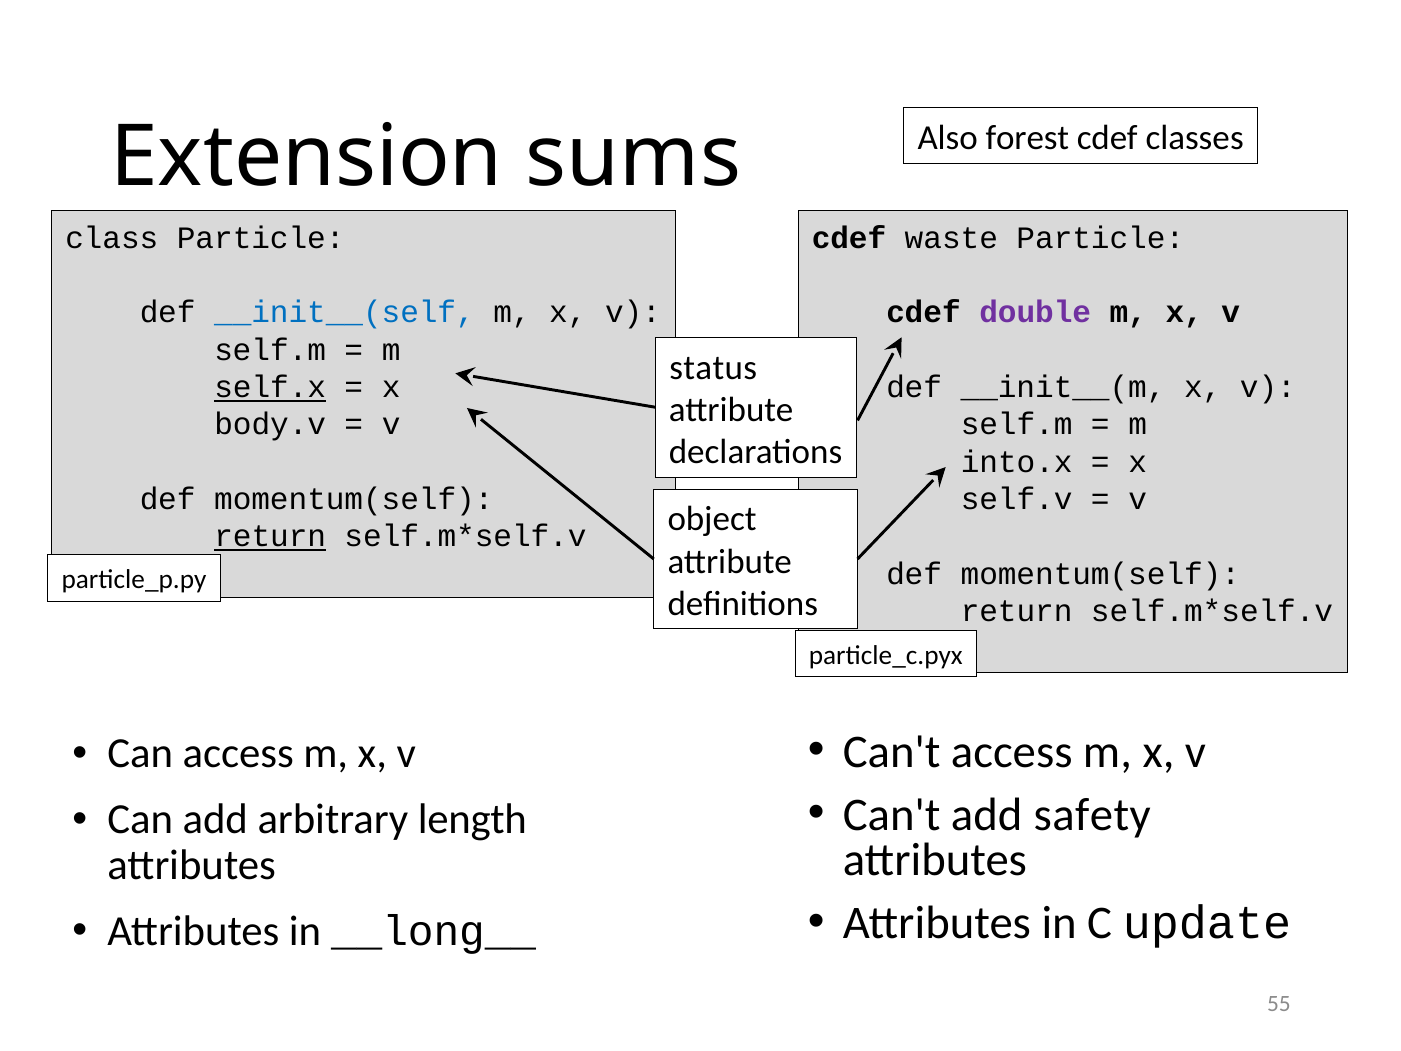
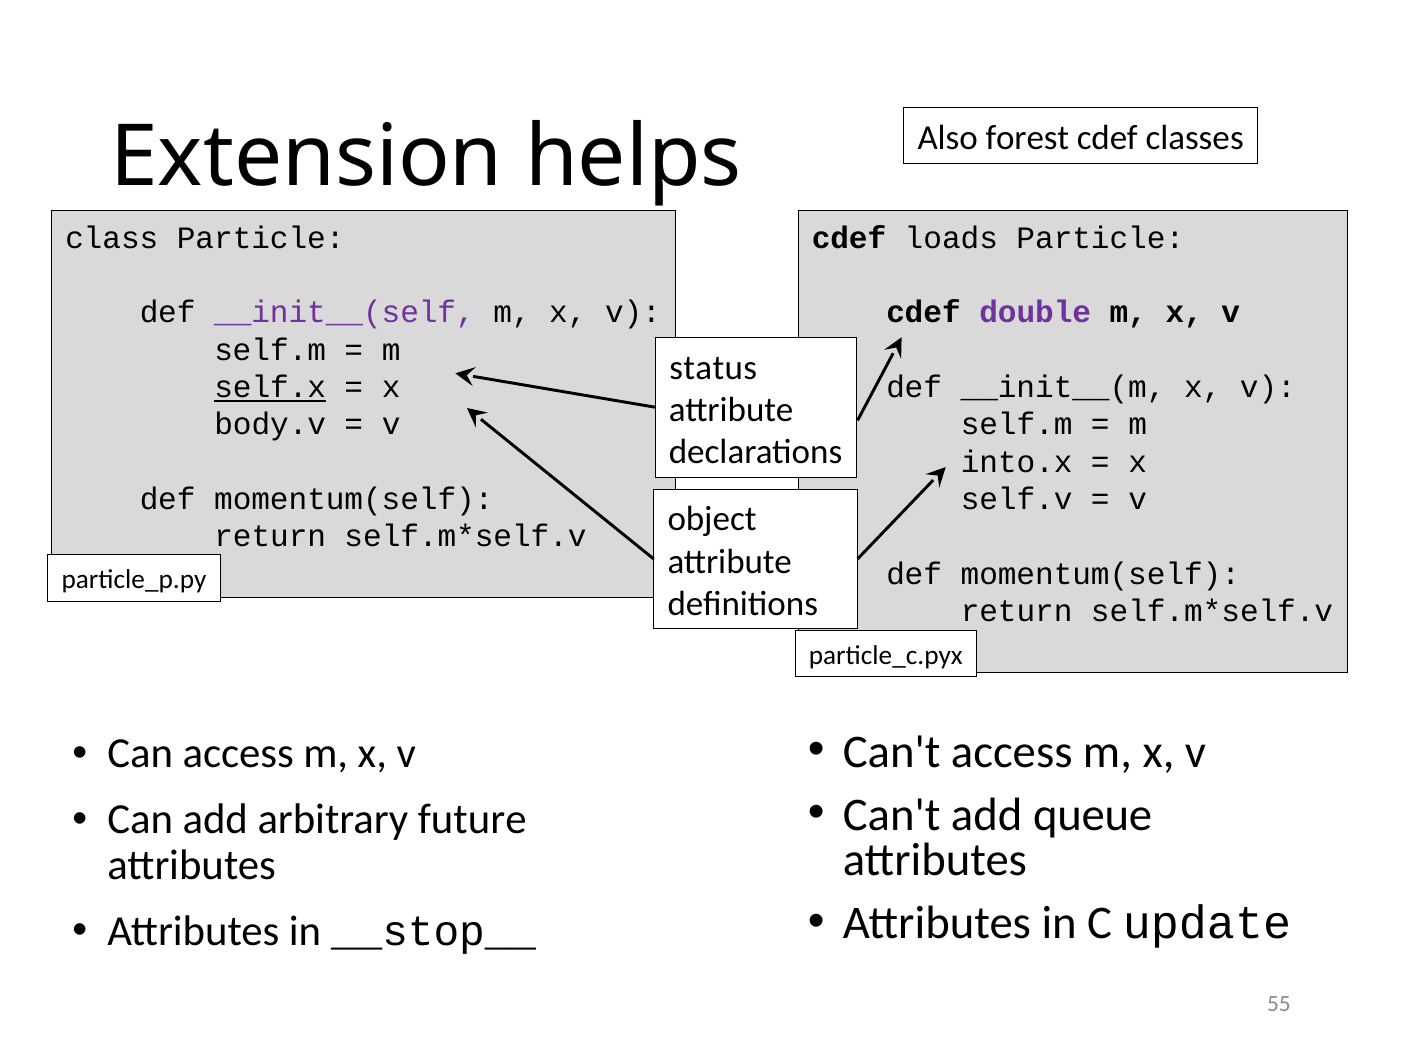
sums: sums -> helps
waste: waste -> loads
__init__(self colour: blue -> purple
return at (270, 537) underline: present -> none
safety: safety -> queue
length: length -> future
__long__: __long__ -> __stop__
